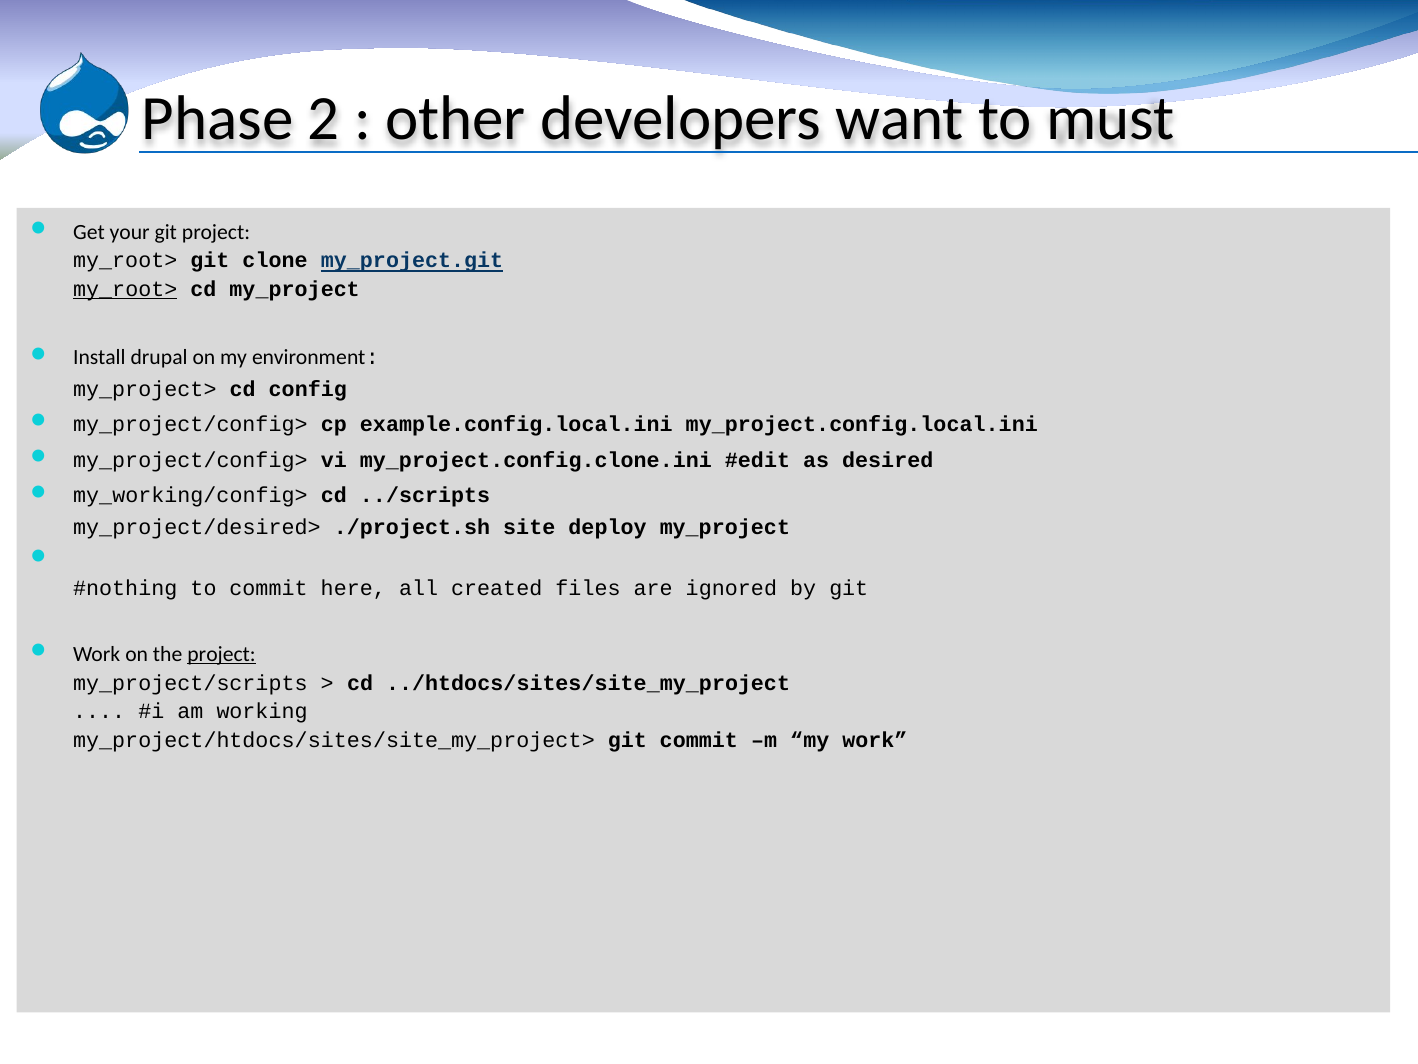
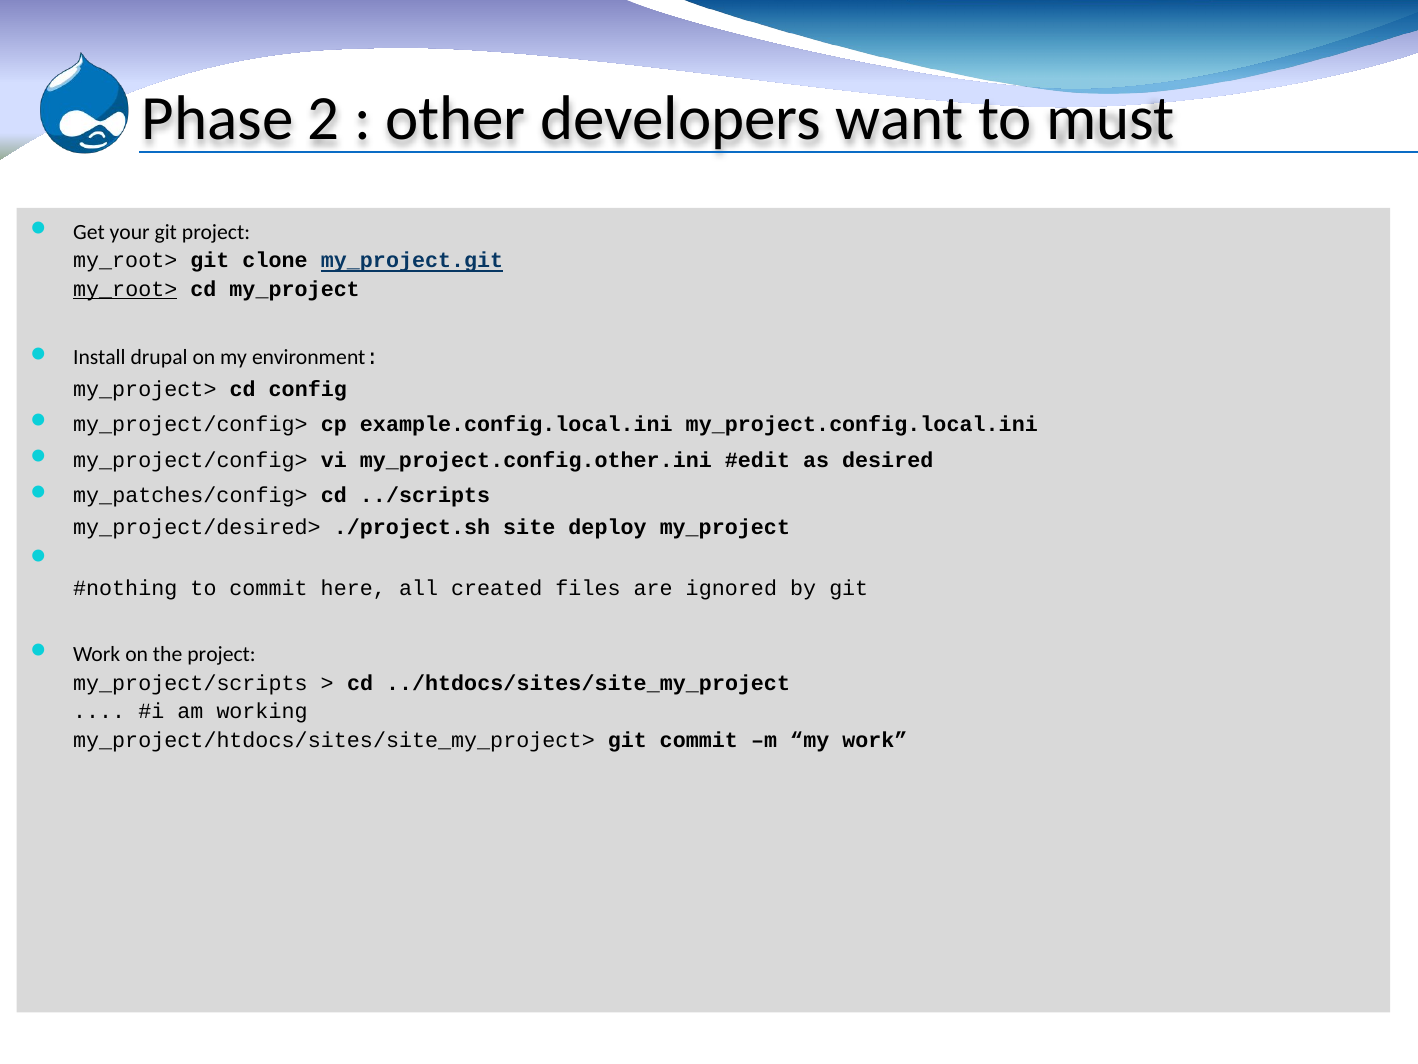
my_project.config.clone.ini: my_project.config.clone.ini -> my_project.config.other.ini
my_working/config>: my_working/config> -> my_patches/config>
project at (222, 654) underline: present -> none
